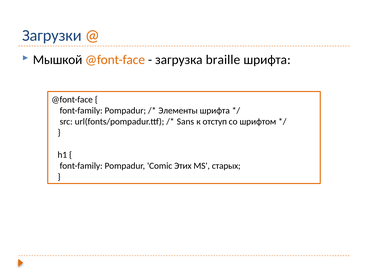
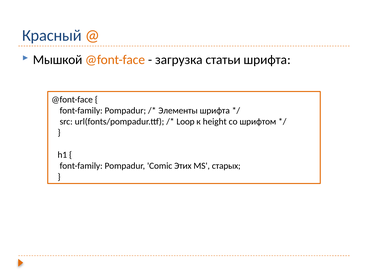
Загрузки: Загрузки -> Красный
braille: braille -> статьи
Sans: Sans -> Loop
отступ: отступ -> height
